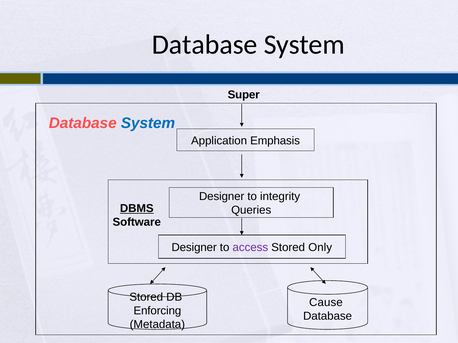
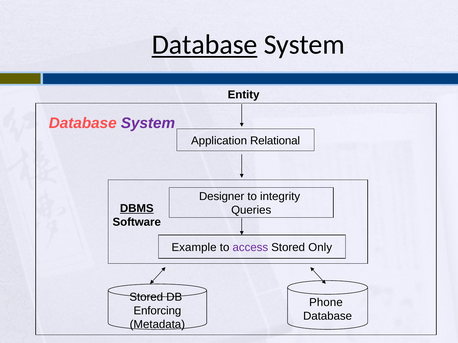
Database at (205, 45) underline: none -> present
Super: Super -> Entity
System at (148, 123) colour: blue -> purple
Emphasis: Emphasis -> Relational
Designer at (194, 248): Designer -> Example
Cause: Cause -> Phone
